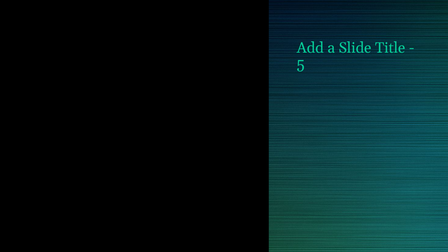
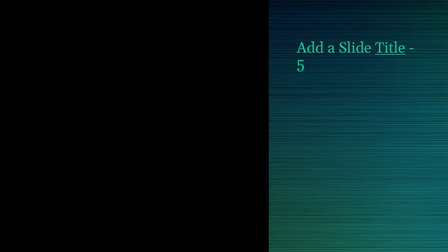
Title underline: none -> present
